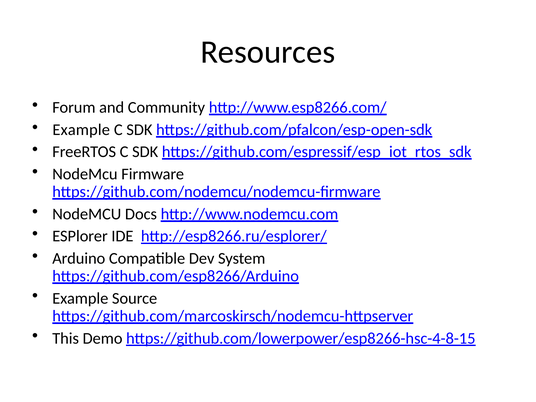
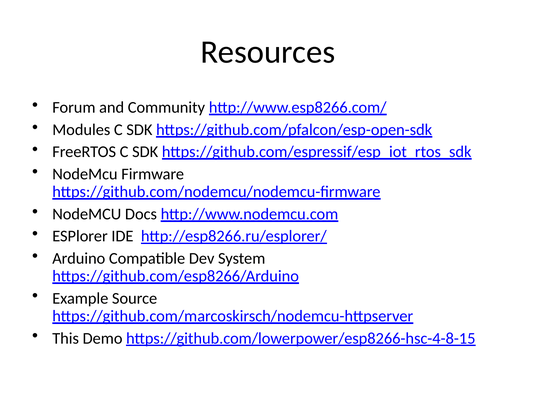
Example at (81, 130): Example -> Modules
